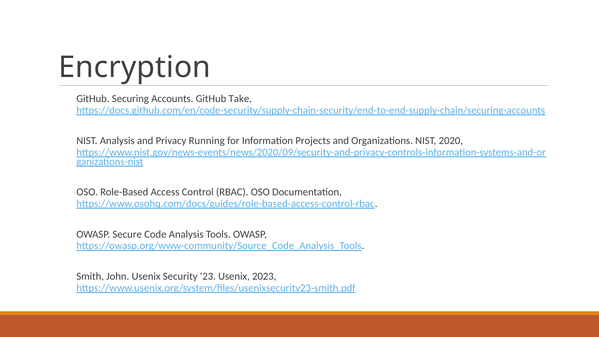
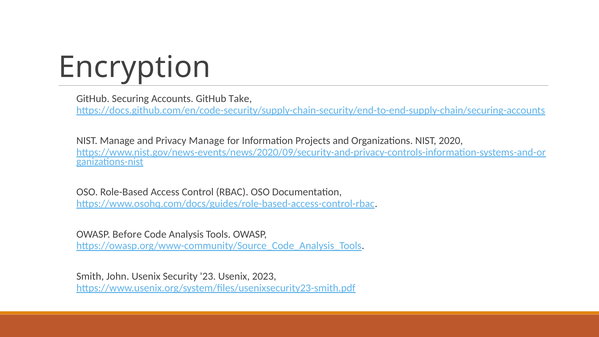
NIST Analysis: Analysis -> Manage
Privacy Running: Running -> Manage
Secure: Secure -> Before
